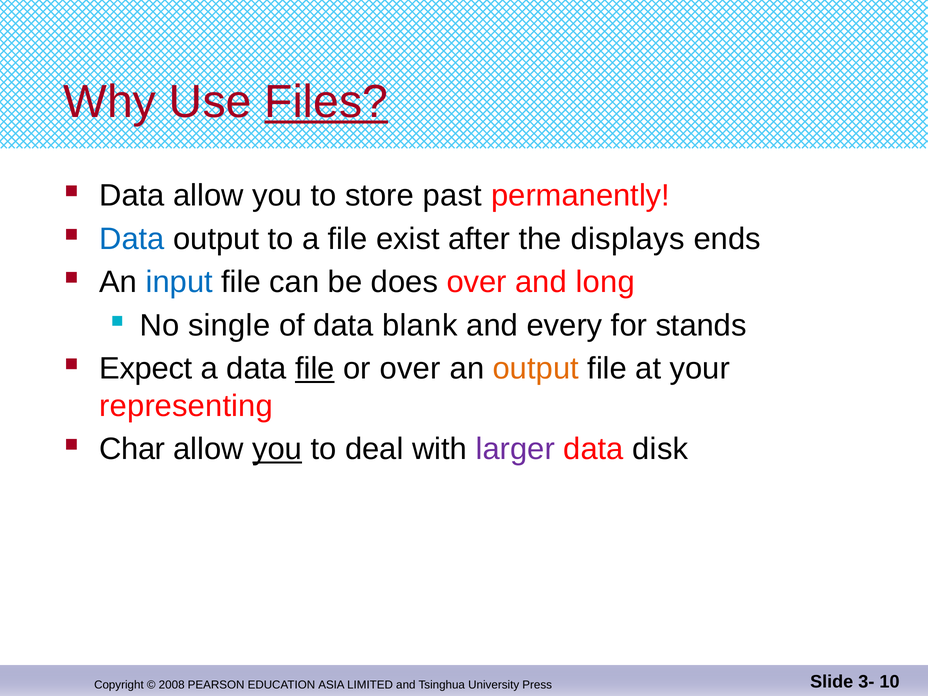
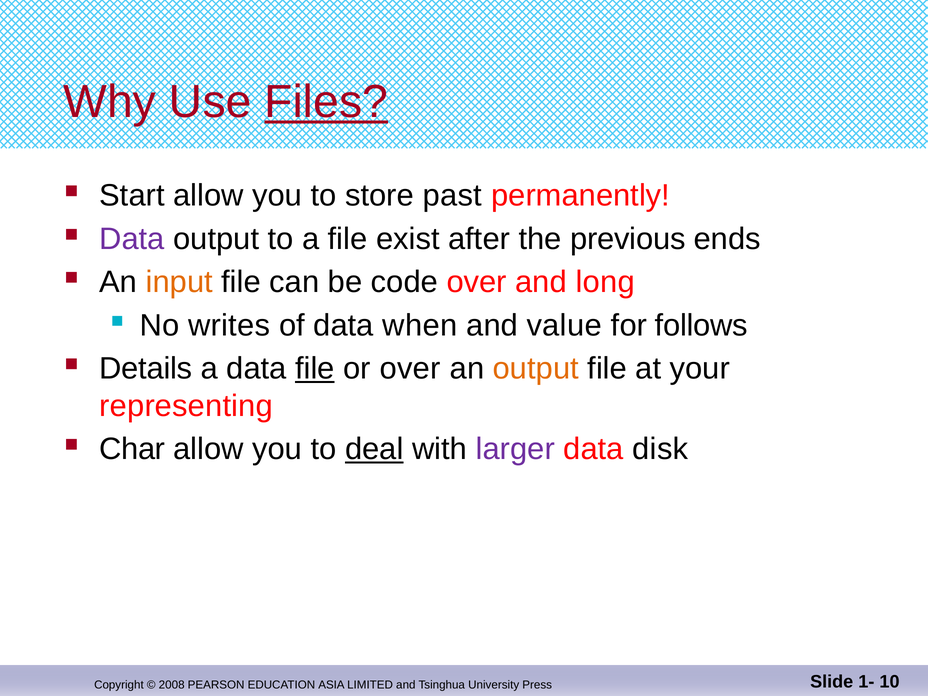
Data at (132, 196): Data -> Start
Data at (132, 239) colour: blue -> purple
displays: displays -> previous
input colour: blue -> orange
does: does -> code
single: single -> writes
blank: blank -> when
every: every -> value
stands: stands -> follows
Expect: Expect -> Details
you at (277, 449) underline: present -> none
deal underline: none -> present
3-: 3- -> 1-
